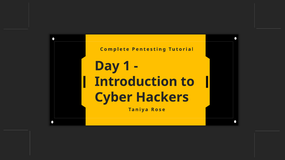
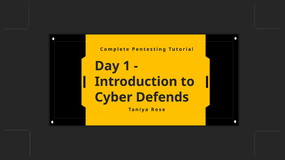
Hackers: Hackers -> Defends
